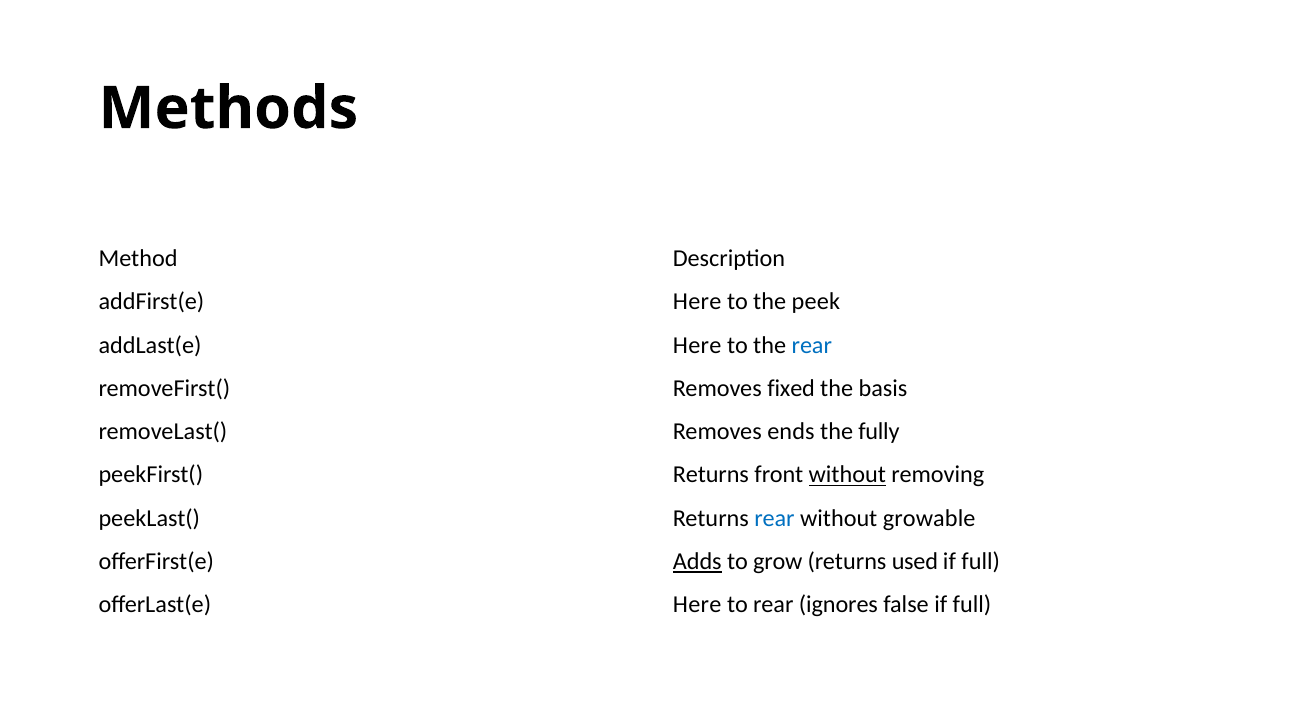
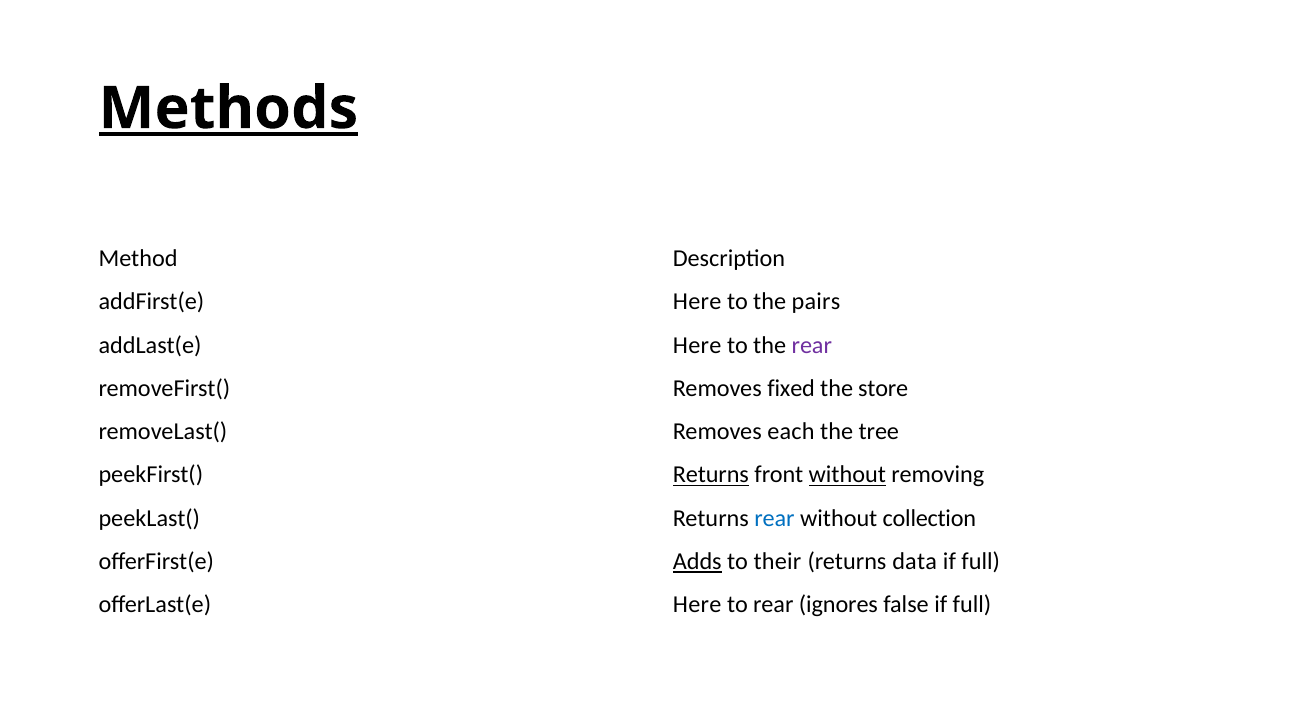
Methods underline: none -> present
peek: peek -> pairs
rear at (812, 345) colour: blue -> purple
basis: basis -> store
ends: ends -> each
fully: fully -> tree
Returns at (711, 475) underline: none -> present
growable: growable -> collection
grow: grow -> their
used: used -> data
